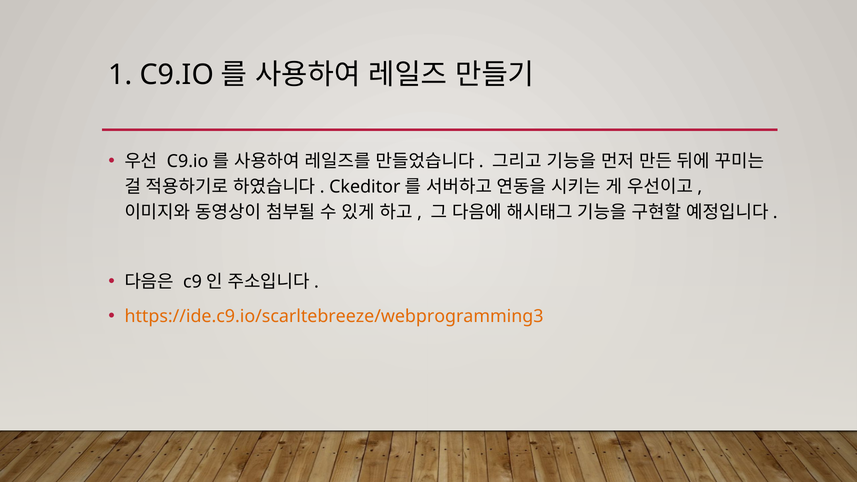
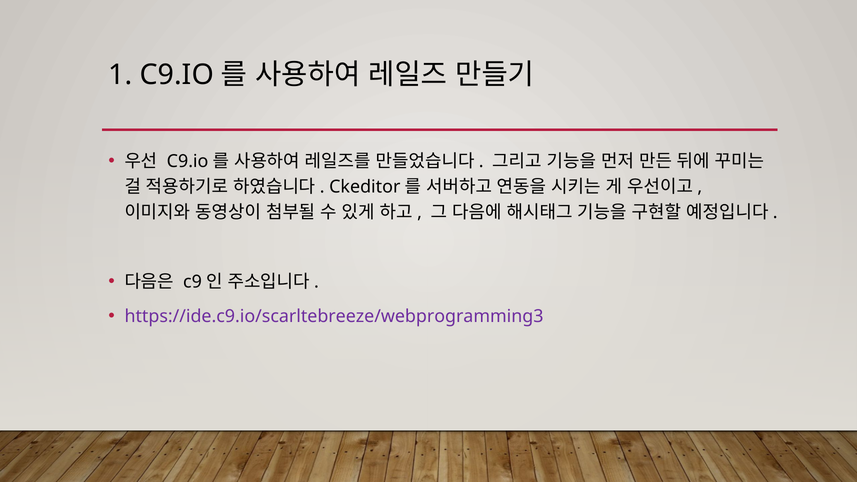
https://ide.c9.io/scarltebreeze/webprogramming3 colour: orange -> purple
